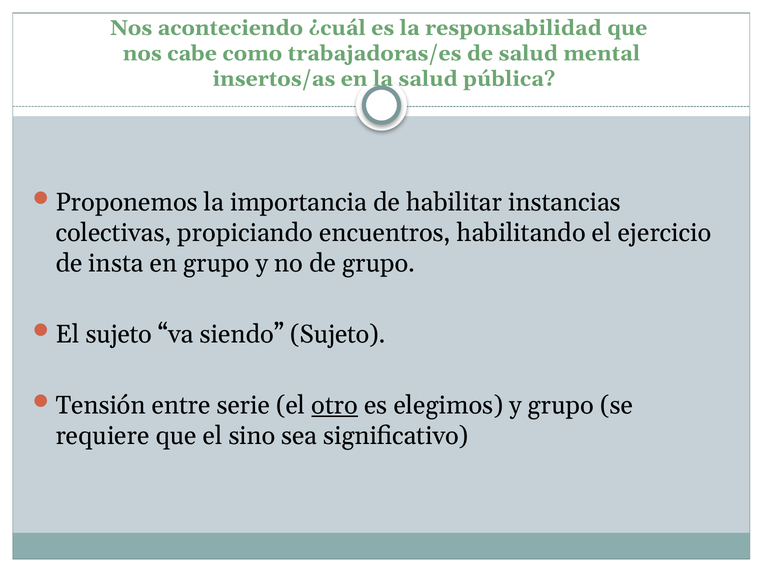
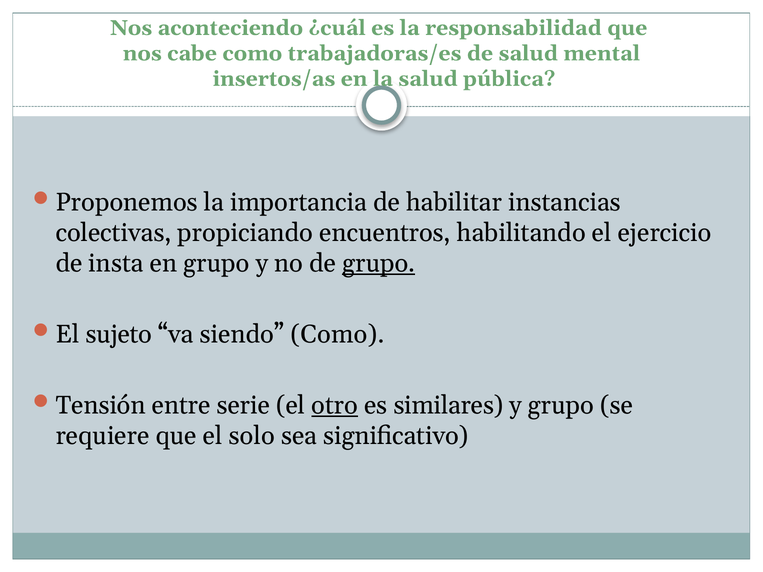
grupo at (379, 263) underline: none -> present
siendo Sujeto: Sujeto -> Como
elegimos: elegimos -> similares
sino: sino -> solo
